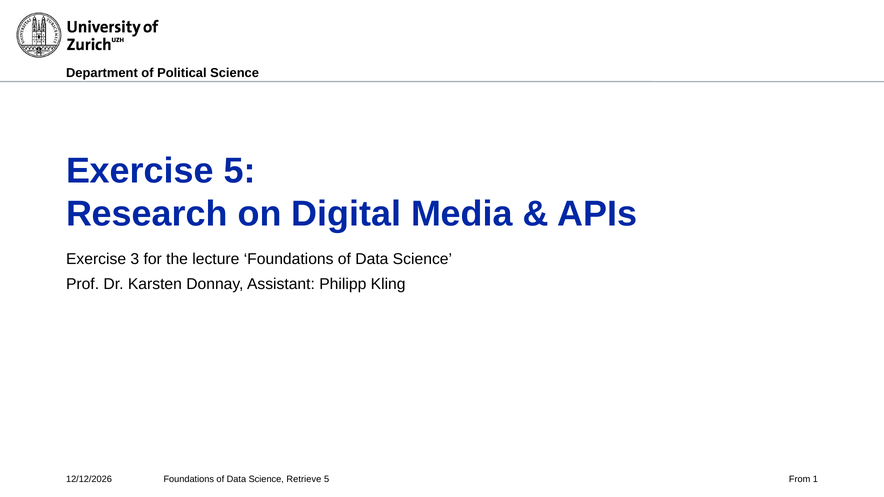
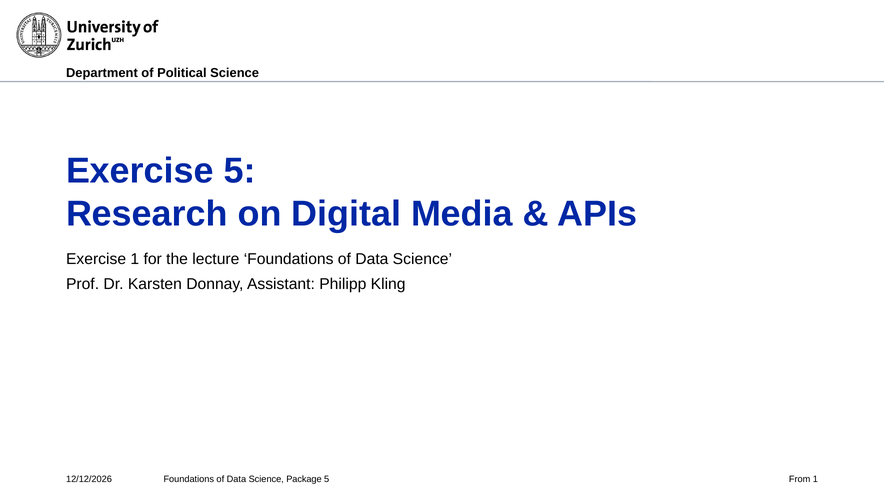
Exercise 3: 3 -> 1
Retrieve: Retrieve -> Package
